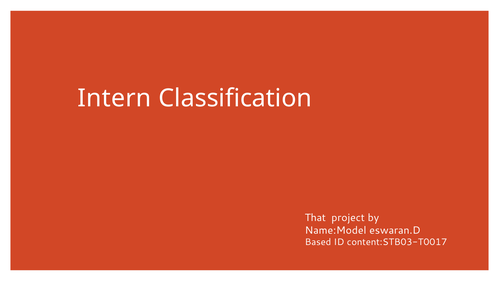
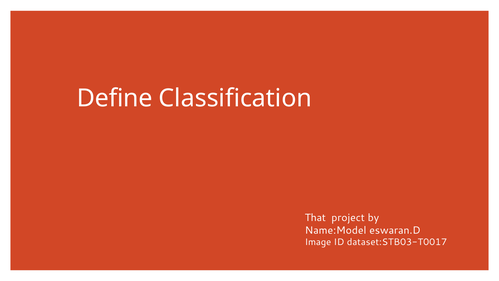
Intern: Intern -> Define
Based: Based -> Image
content:STB03-T0017: content:STB03-T0017 -> dataset:STB03-T0017
